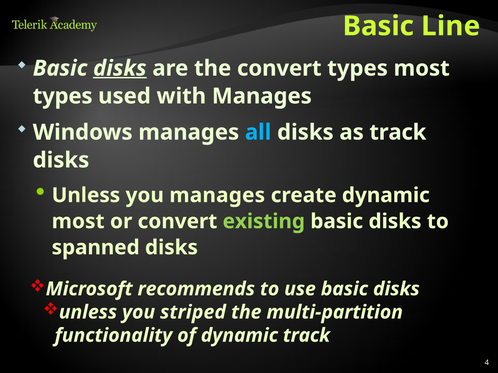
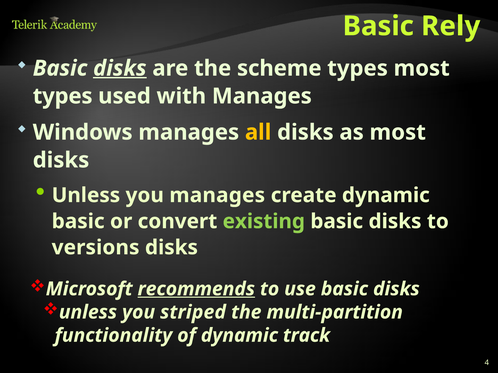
Line: Line -> Rely
the convert: convert -> scheme
all colour: light blue -> yellow
as track: track -> most
most at (78, 222): most -> basic
spanned: spanned -> versions
recommends underline: none -> present
